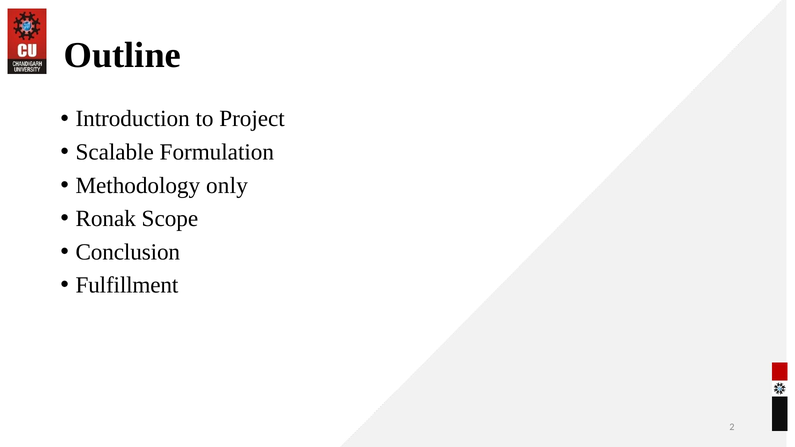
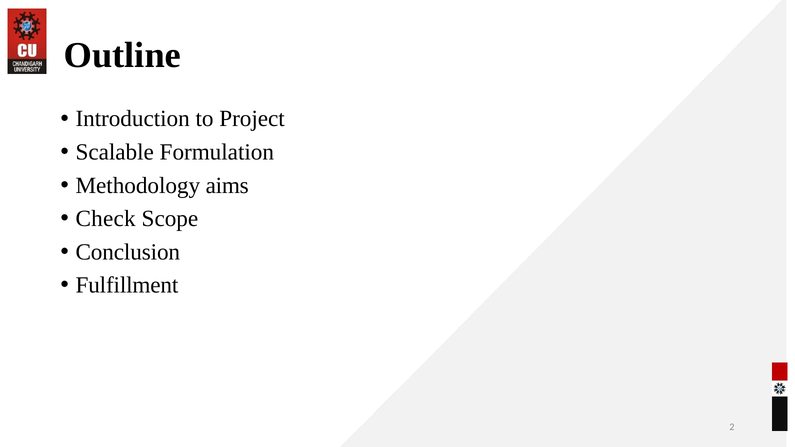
only: only -> aims
Ronak: Ronak -> Check
